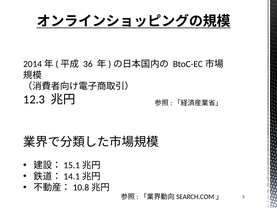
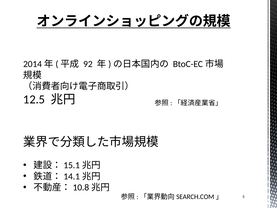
36: 36 -> 92
12.3: 12.3 -> 12.5
